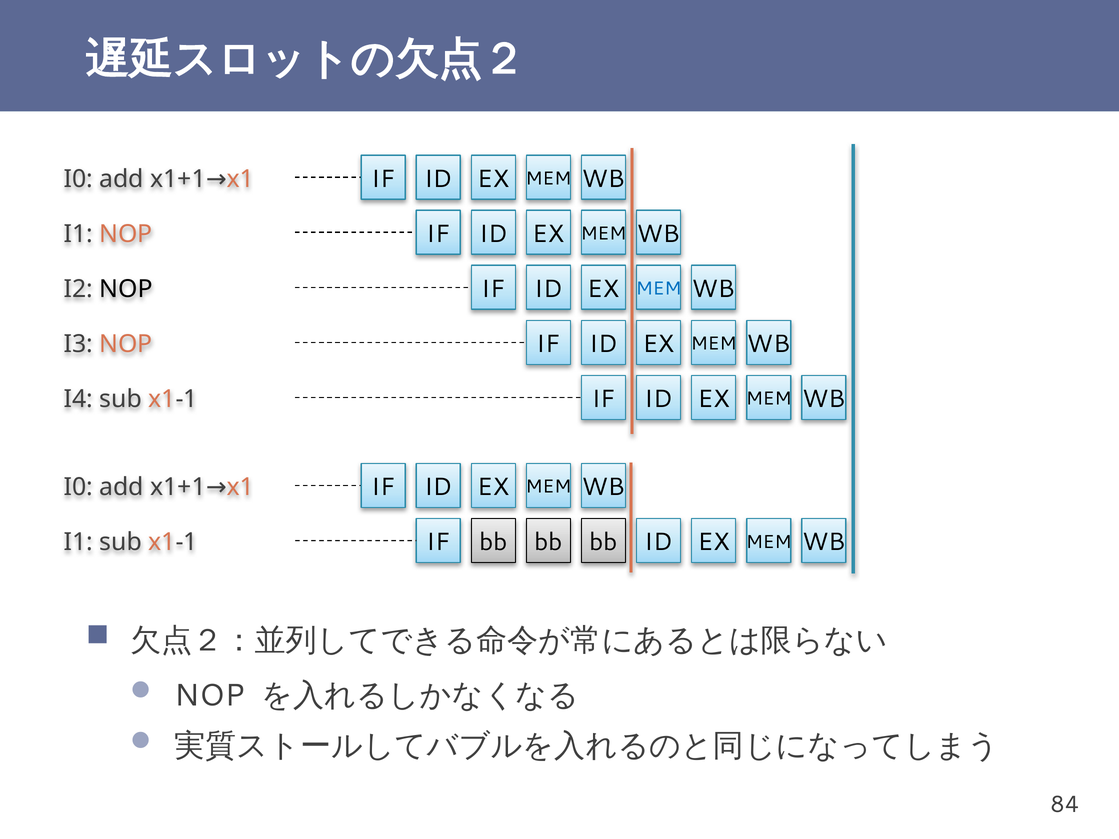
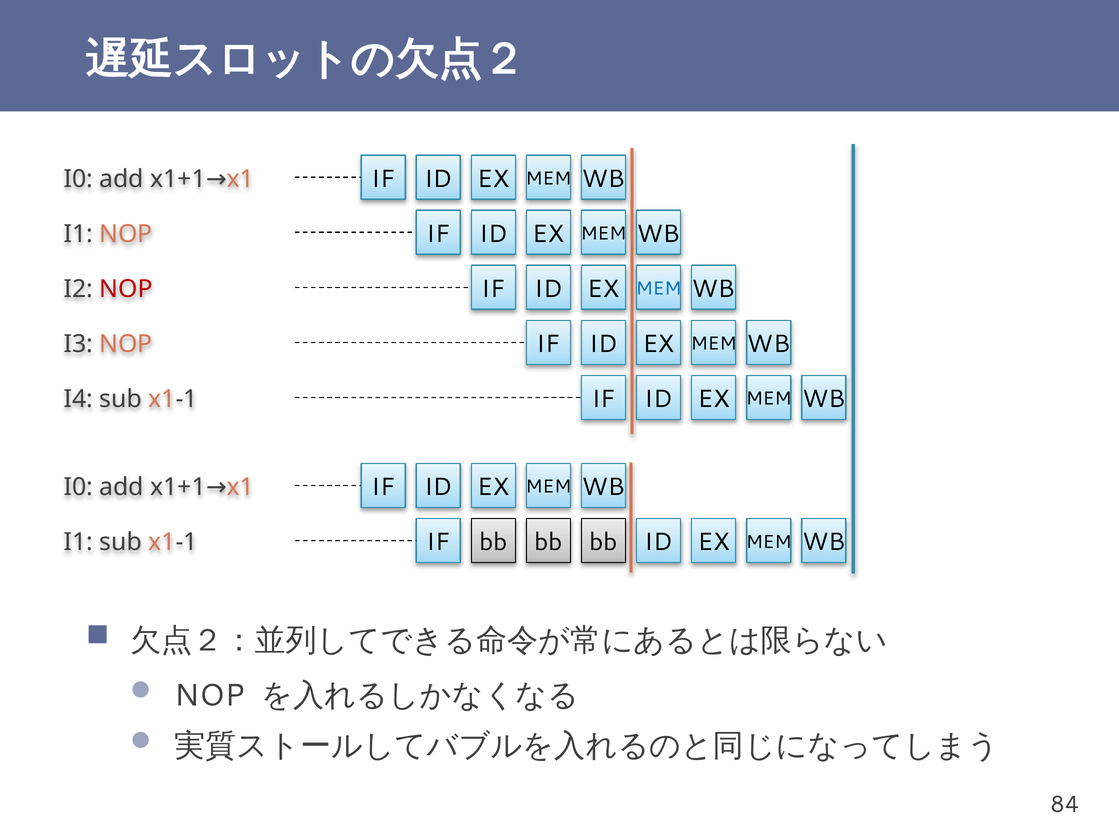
NOP at (126, 289) colour: black -> red
